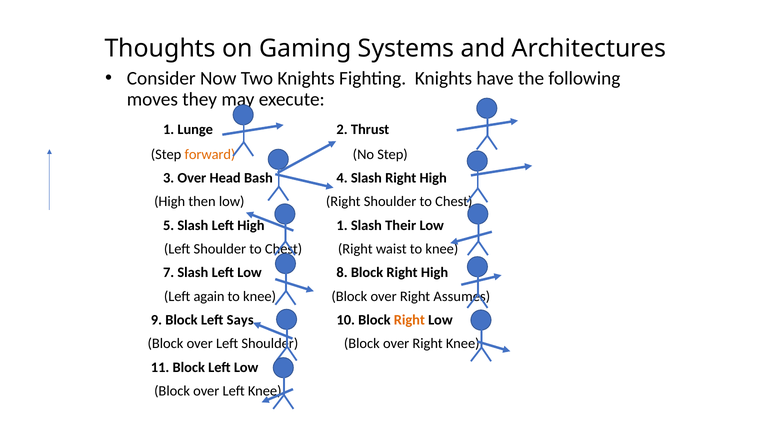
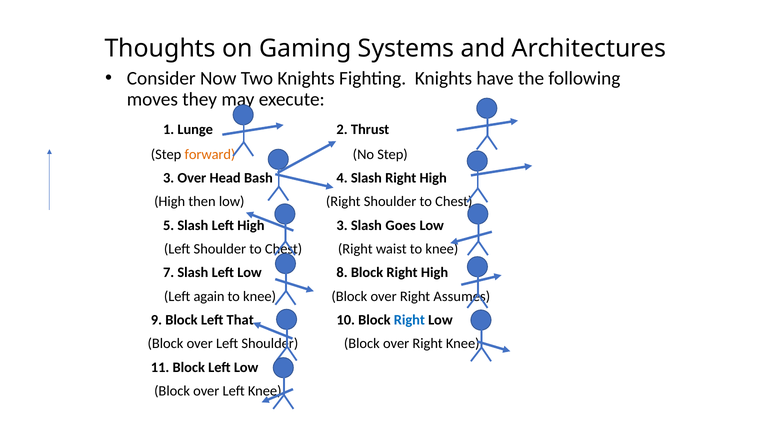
1 at (342, 225): 1 -> 3
Their: Their -> Goes
Says: Says -> That
Right at (409, 320) colour: orange -> blue
